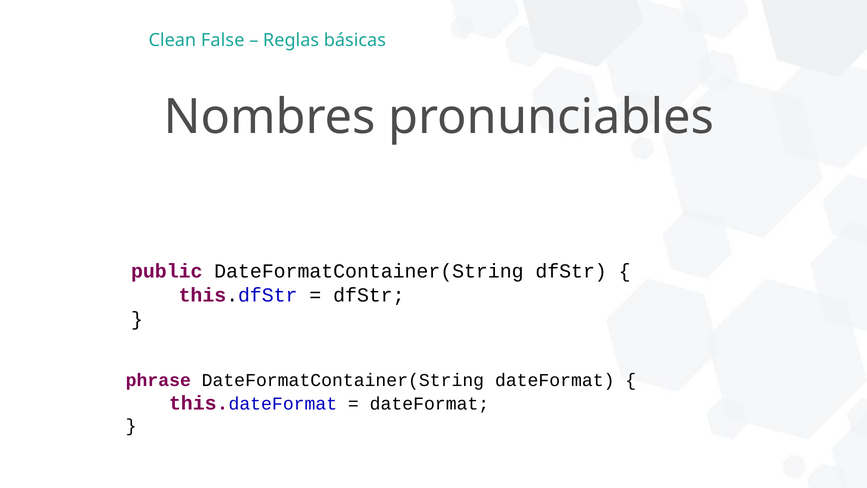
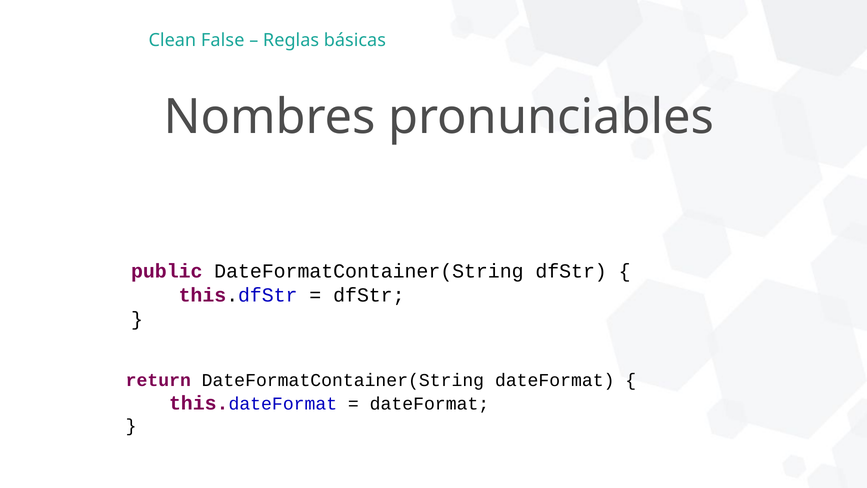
phrase: phrase -> return
